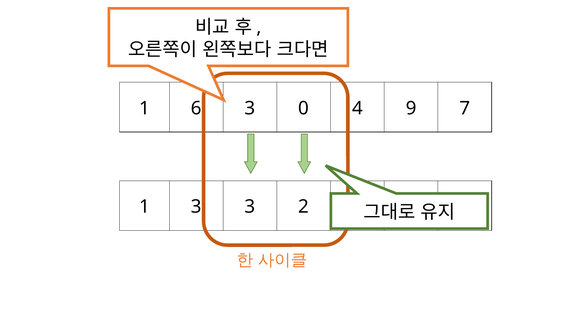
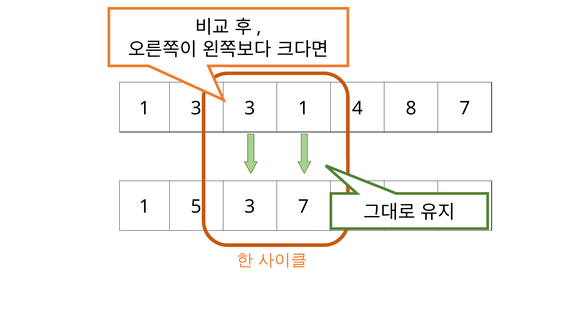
1 6: 6 -> 3
3 0: 0 -> 1
9: 9 -> 8
1 3: 3 -> 5
2 at (304, 207): 2 -> 7
